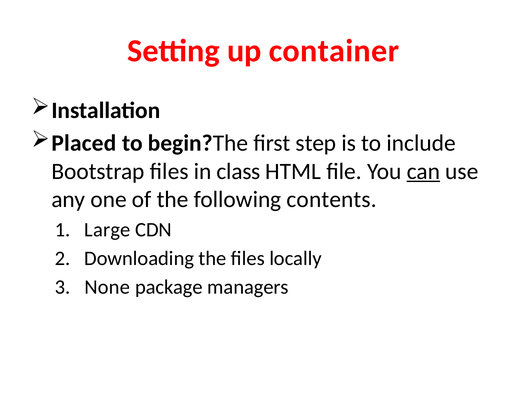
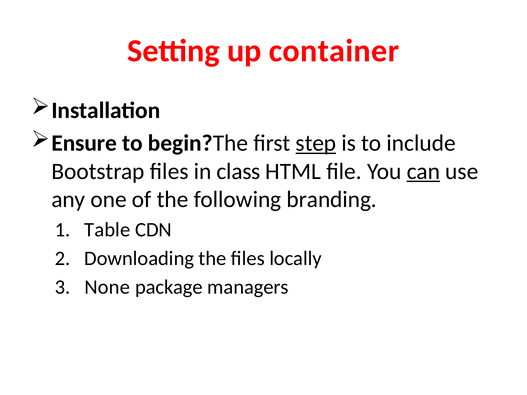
Placed: Placed -> Ensure
step underline: none -> present
contents: contents -> branding
Large: Large -> Table
